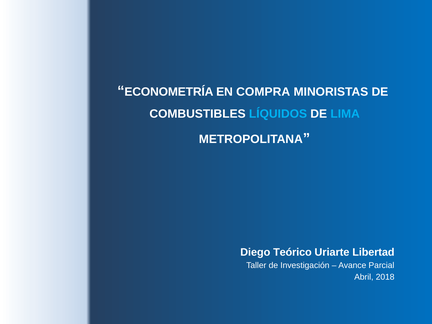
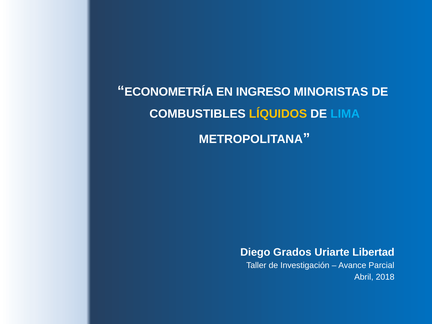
COMPRA: COMPRA -> INGRESO
LÍQUIDOS colour: light blue -> yellow
Teórico: Teórico -> Grados
